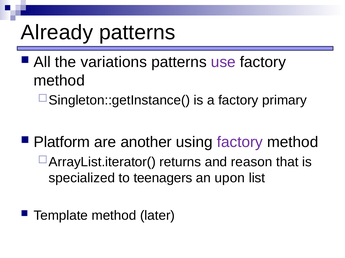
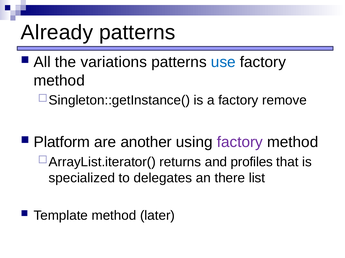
use colour: purple -> blue
primary: primary -> remove
reason: reason -> profiles
teenagers: teenagers -> delegates
upon: upon -> there
